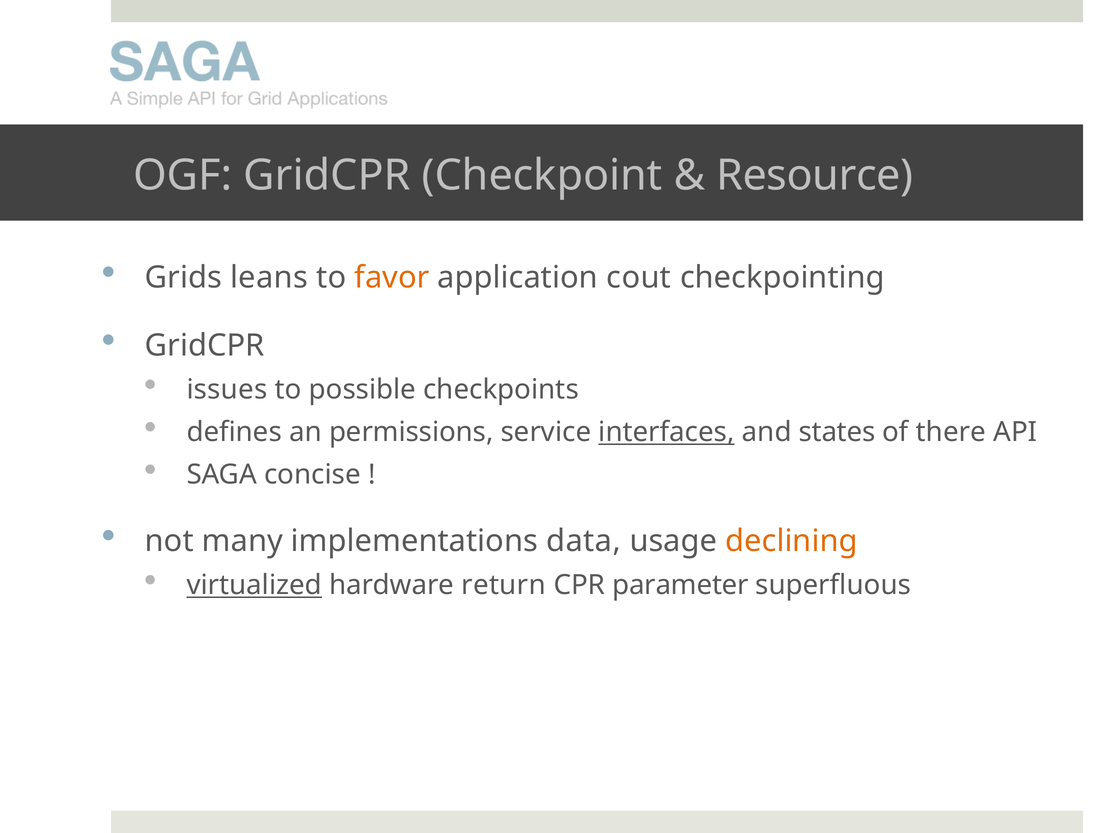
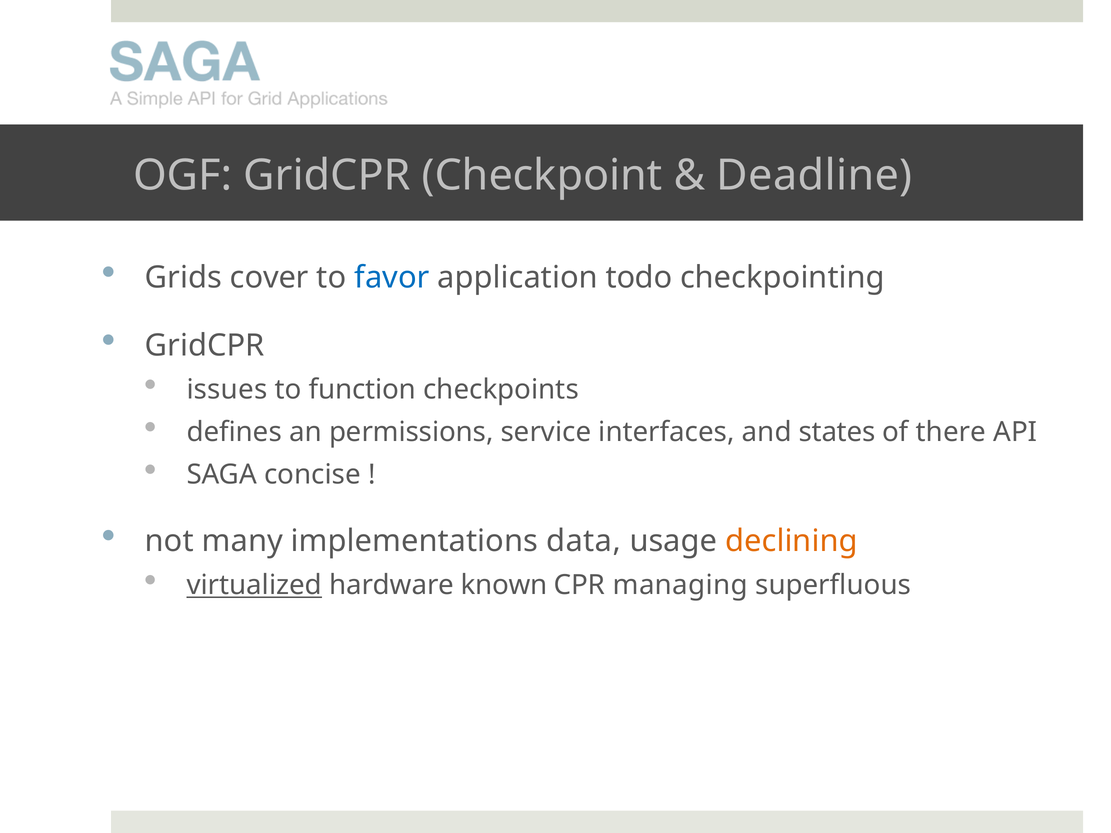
Resource: Resource -> Deadline
leans: leans -> cover
favor colour: orange -> blue
cout: cout -> todo
possible: possible -> function
interfaces underline: present -> none
return: return -> known
parameter: parameter -> managing
